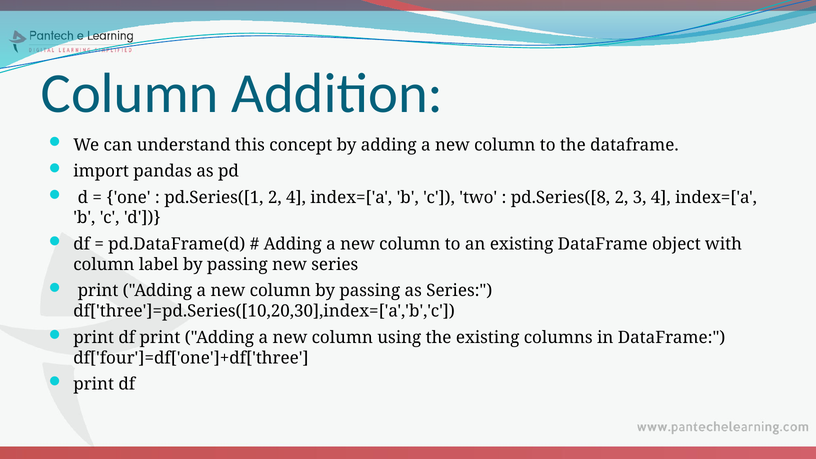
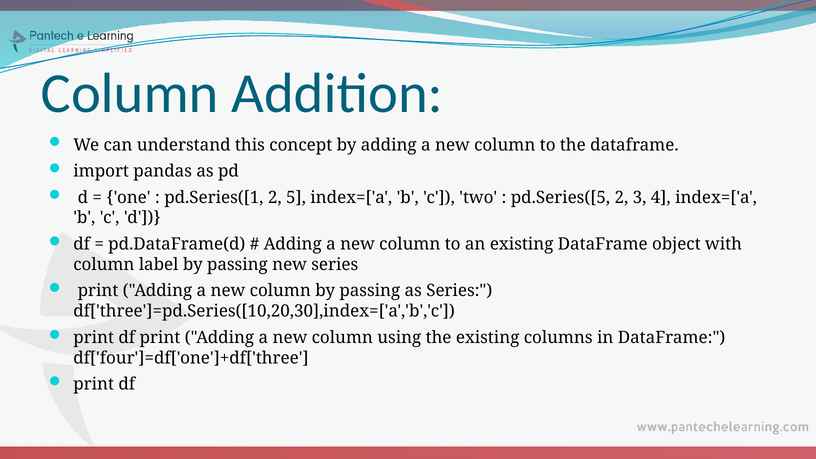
2 4: 4 -> 5
pd.Series([8: pd.Series([8 -> pd.Series([5
